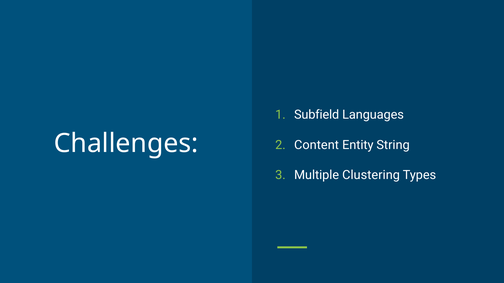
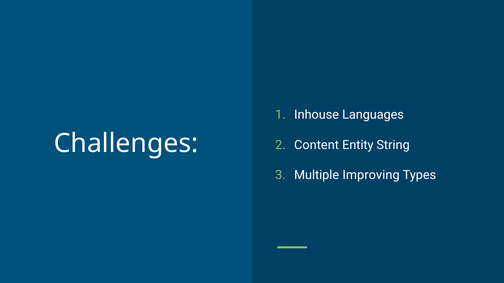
Subfield: Subfield -> Inhouse
Clustering: Clustering -> Improving
